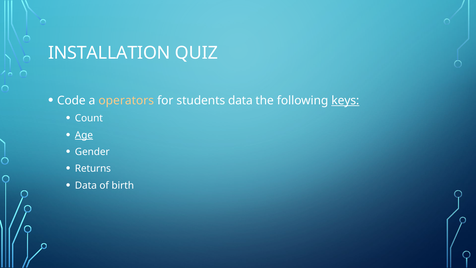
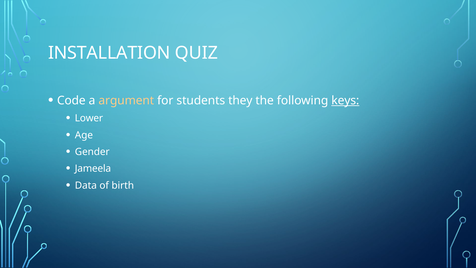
operators: operators -> argument
students data: data -> they
Count: Count -> Lower
Age underline: present -> none
Returns: Returns -> Jameela
